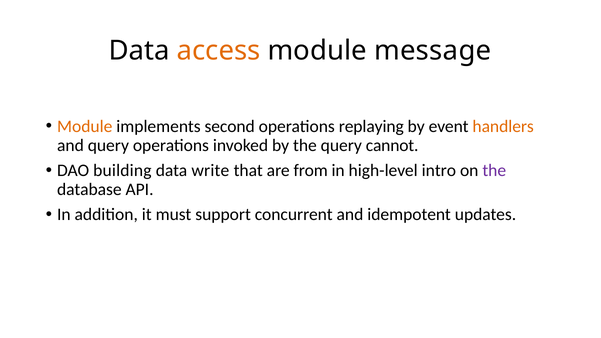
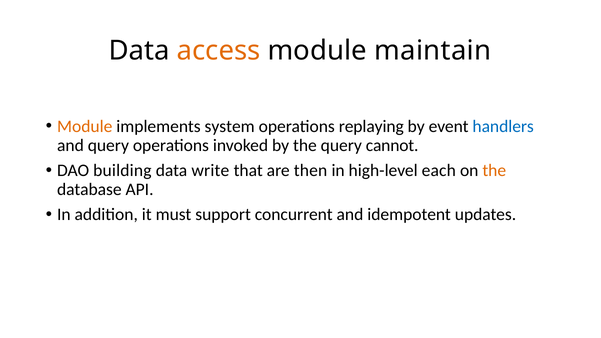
message: message -> maintain
second: second -> system
handlers colour: orange -> blue
from: from -> then
intro: intro -> each
the at (494, 171) colour: purple -> orange
